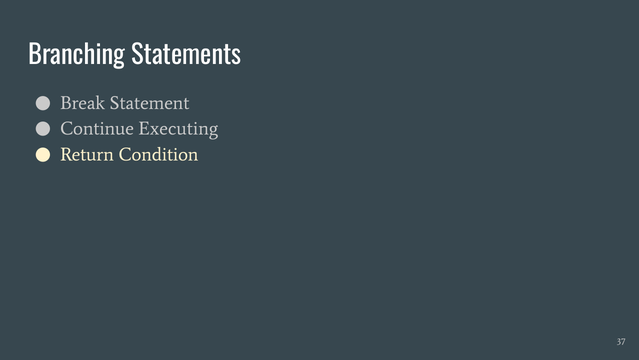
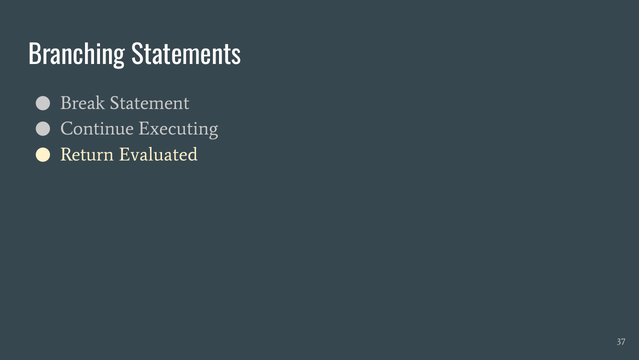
Condition: Condition -> Evaluated
